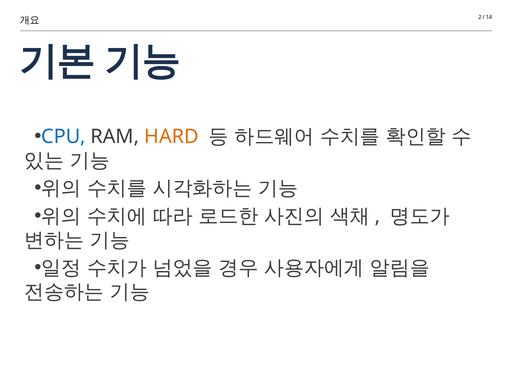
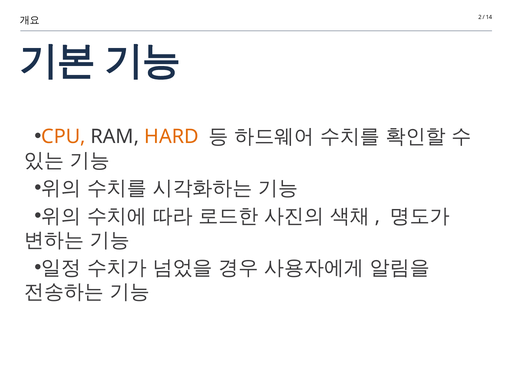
CPU colour: blue -> orange
